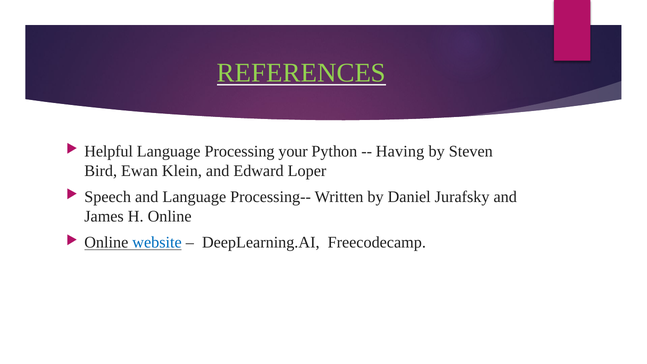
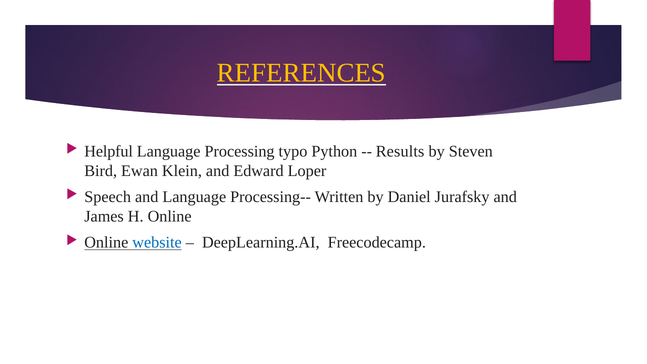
REFERENCES colour: light green -> yellow
your: your -> typo
Having: Having -> Results
